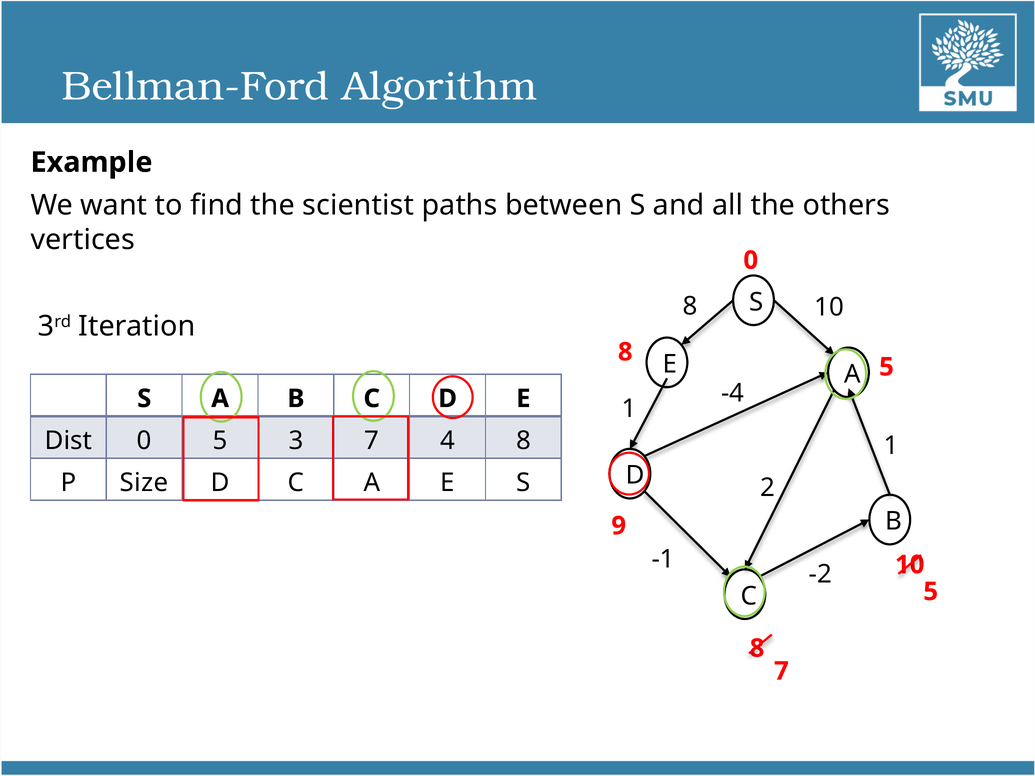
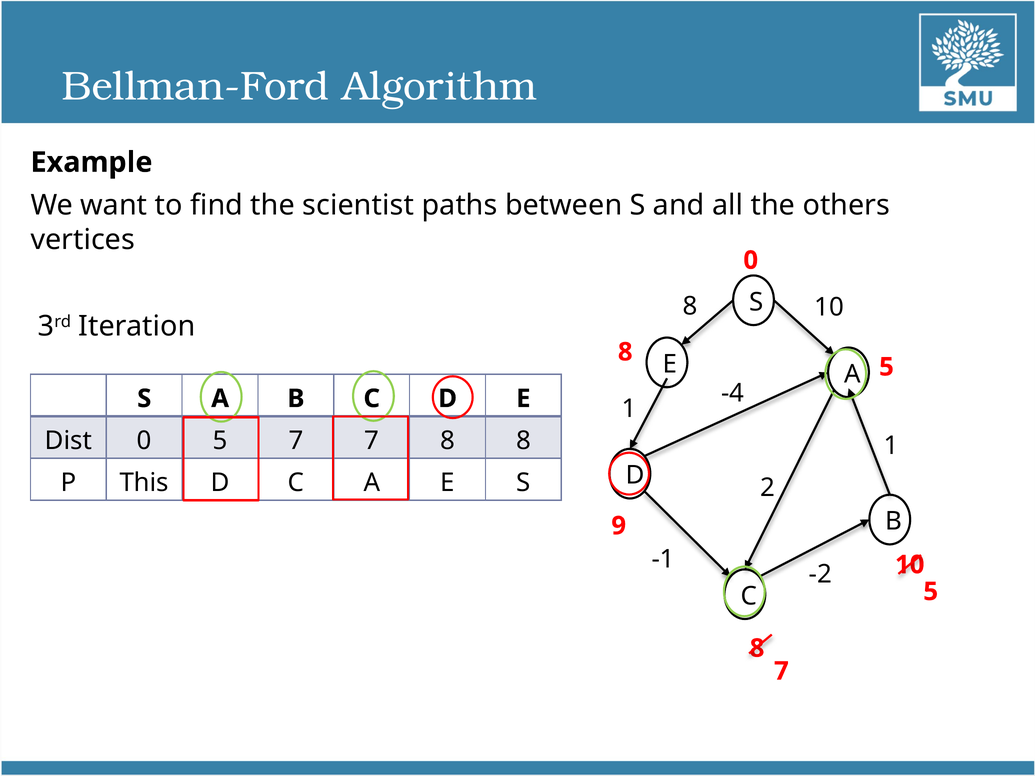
5 3: 3 -> 7
7 4: 4 -> 8
Size: Size -> This
